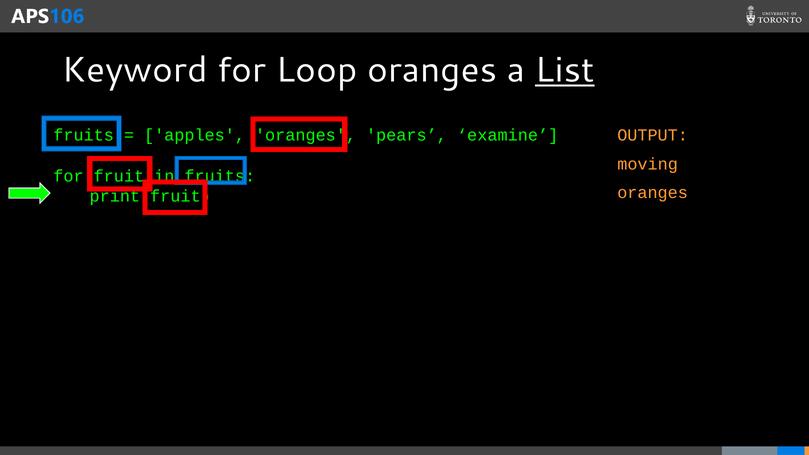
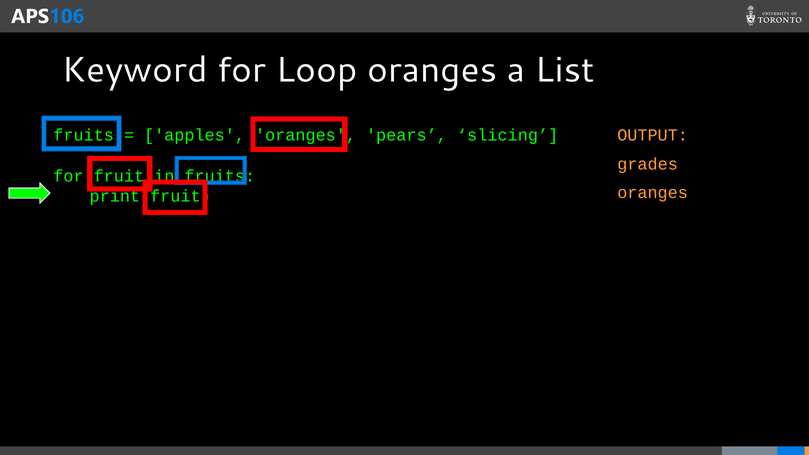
List underline: present -> none
examine: examine -> slicing
moving: moving -> grades
